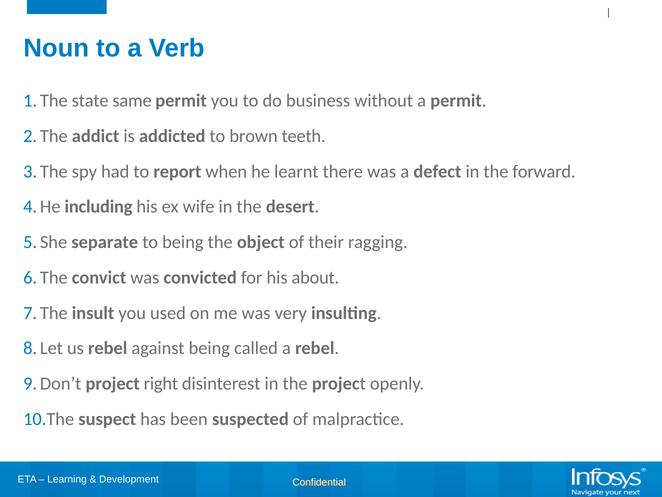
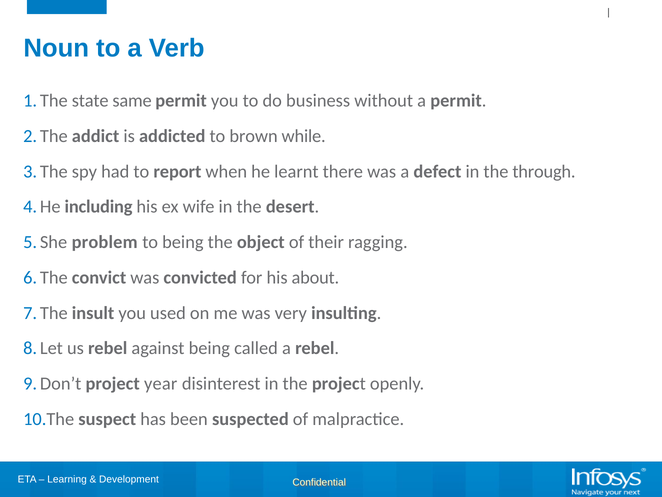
teeth: teeth -> while
forward: forward -> through
separate: separate -> problem
right: right -> year
